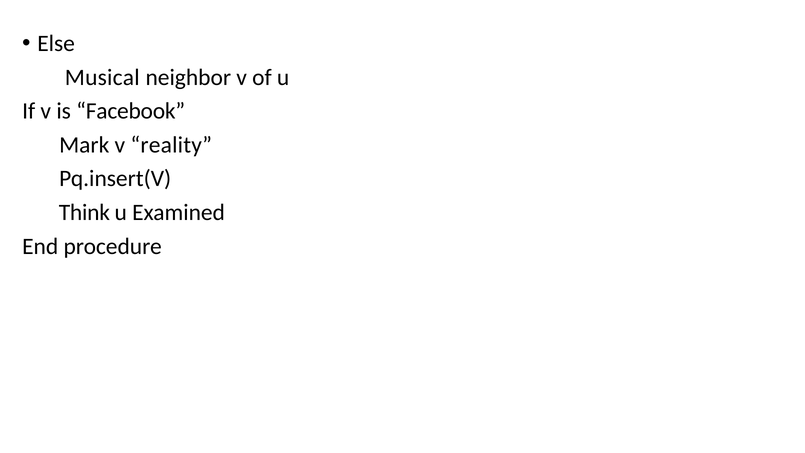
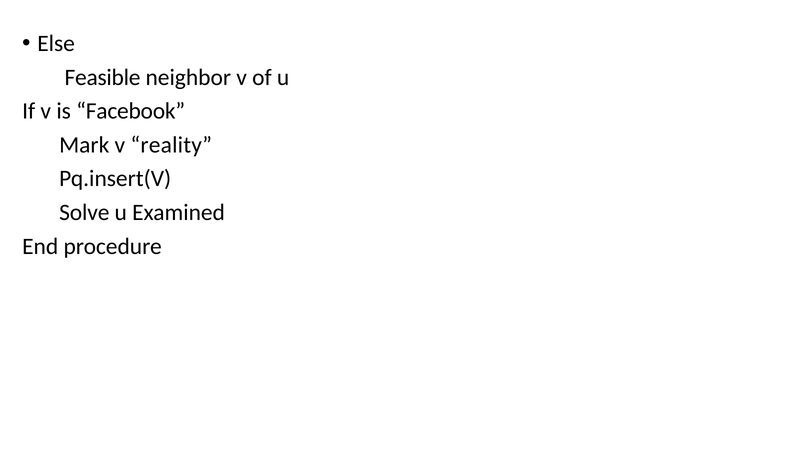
Musical: Musical -> Feasible
Think: Think -> Solve
